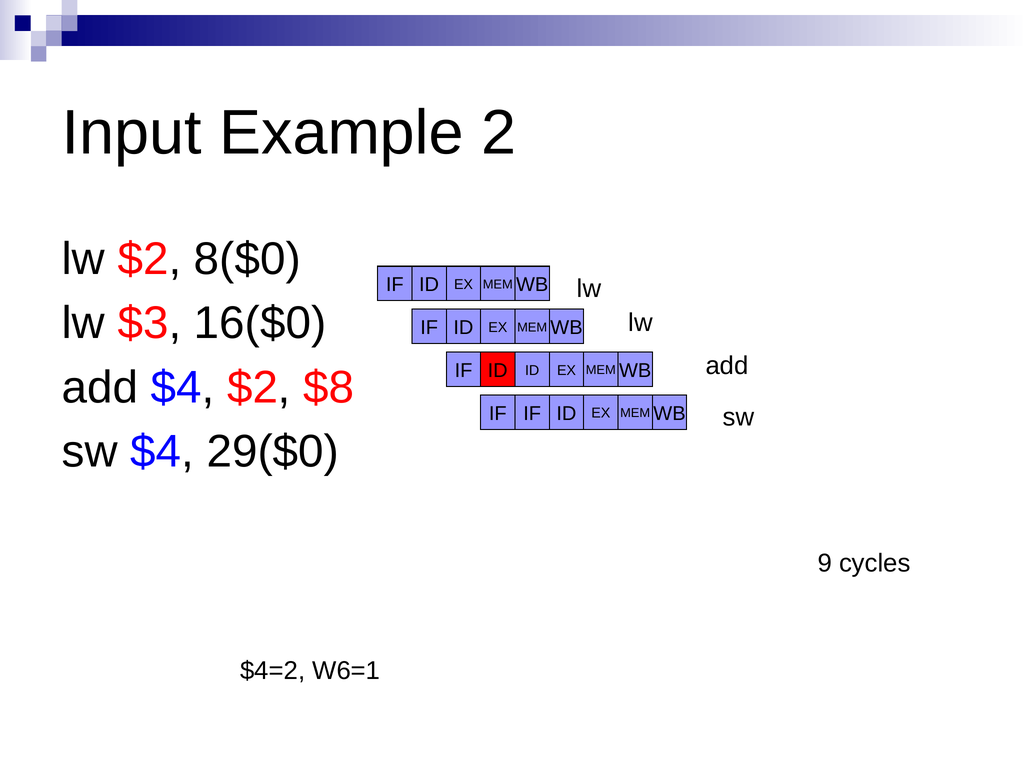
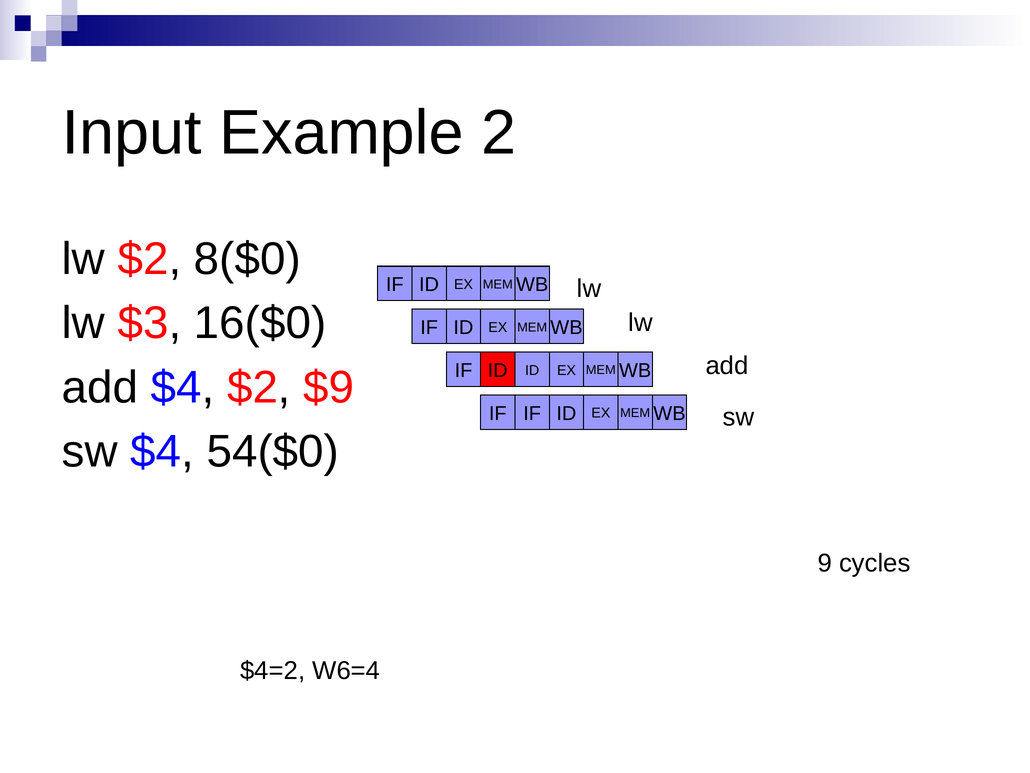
$8: $8 -> $9
29($0: 29($0 -> 54($0
W6=1: W6=1 -> W6=4
